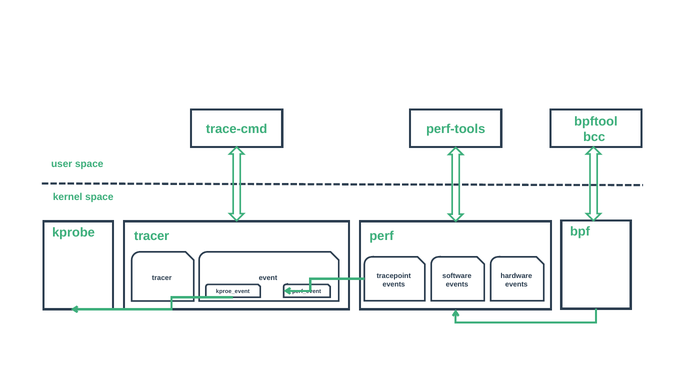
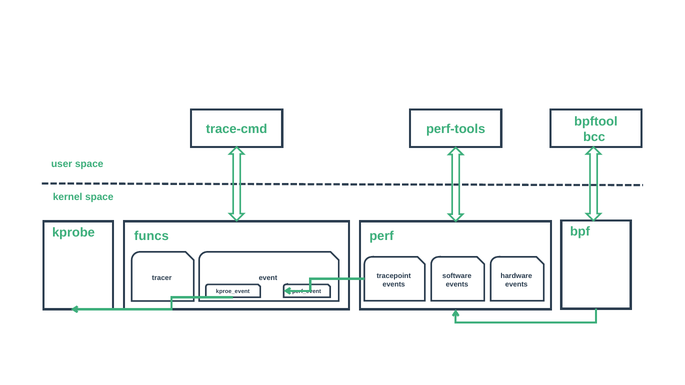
tracer at (152, 236): tracer -> funcs
